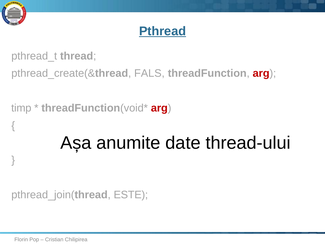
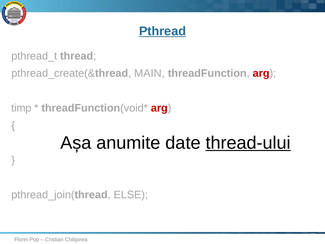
FALS: FALS -> MAIN
thread-ului underline: none -> present
ESTE: ESTE -> ELSE
